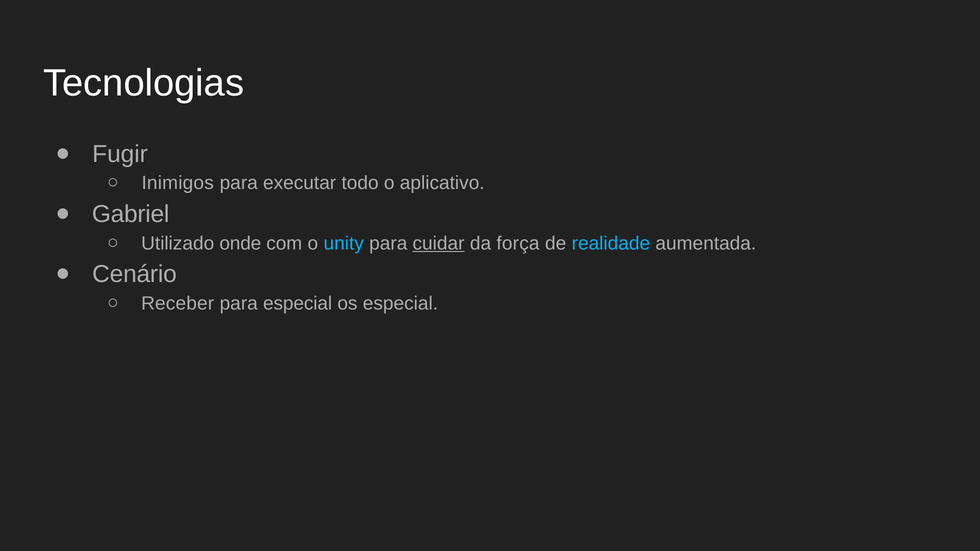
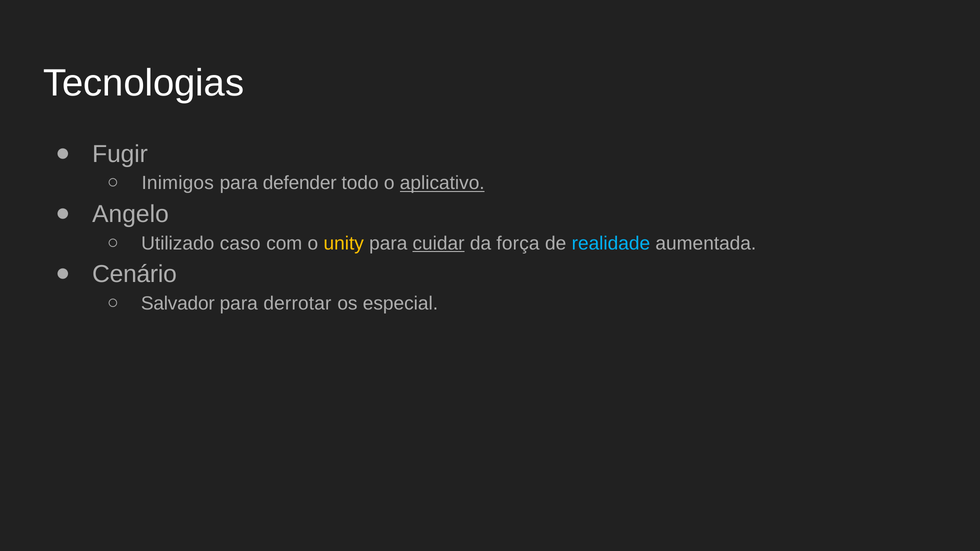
executar: executar -> defender
aplicativo underline: none -> present
Gabriel: Gabriel -> Angelo
onde: onde -> caso
unity colour: light blue -> yellow
Receber: Receber -> Salvador
para especial: especial -> derrotar
